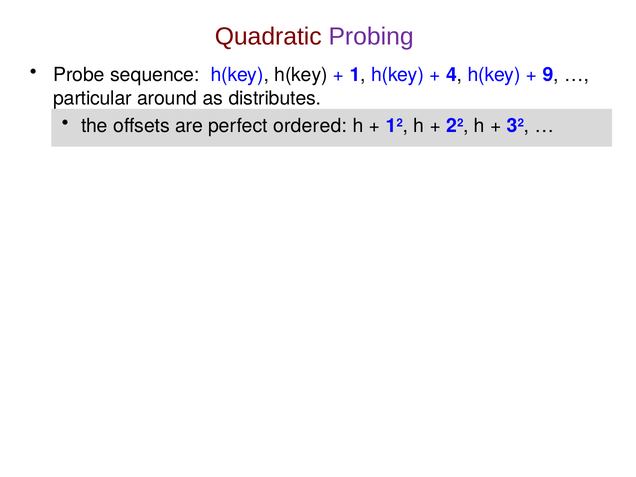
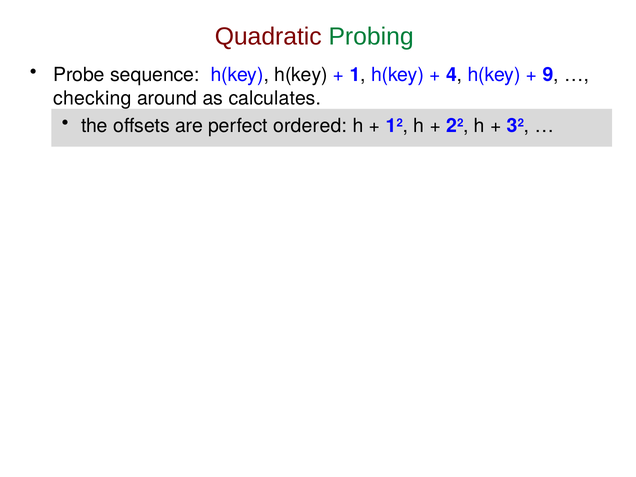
Probing colour: purple -> green
particular: particular -> checking
distributes: distributes -> calculates
